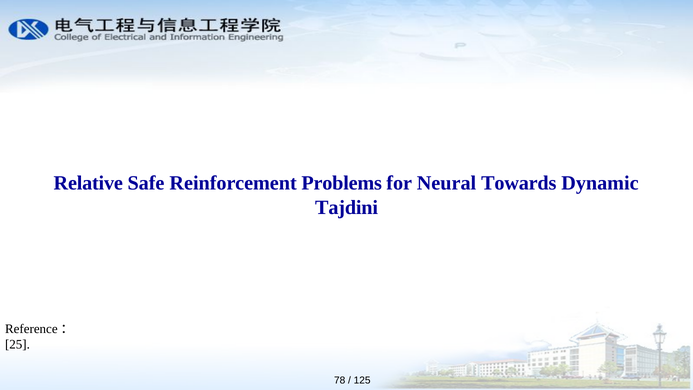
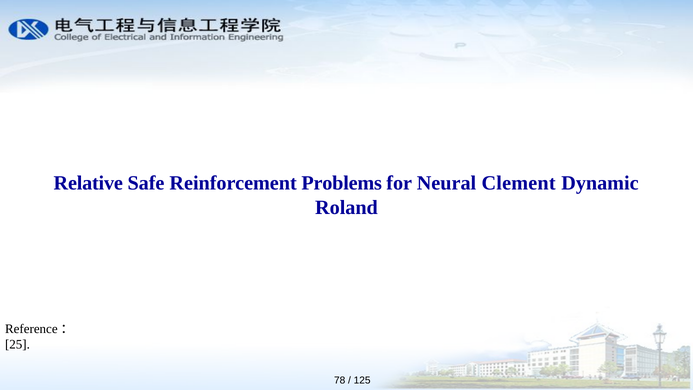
Towards: Towards -> Clement
Tajdini: Tajdini -> Roland
